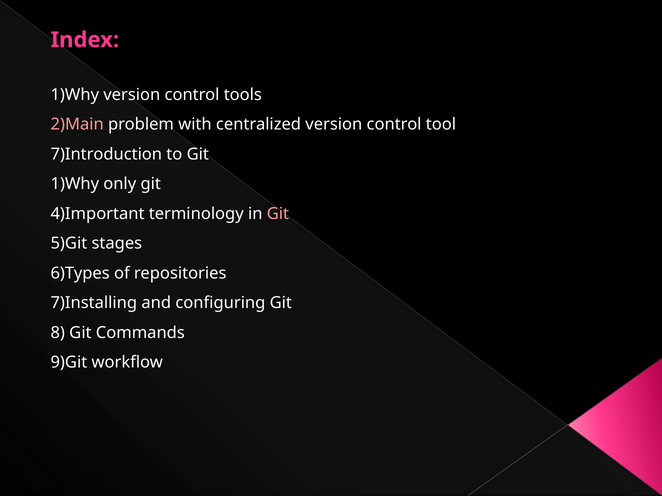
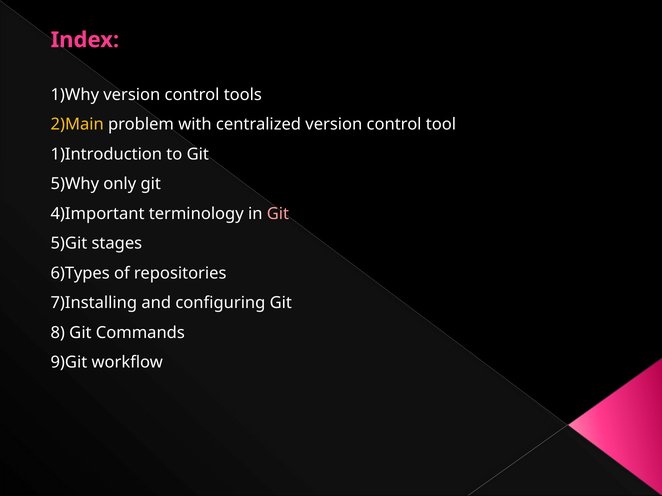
2)Main colour: pink -> yellow
7)Introduction: 7)Introduction -> 1)Introduction
1)Why at (75, 184): 1)Why -> 5)Why
